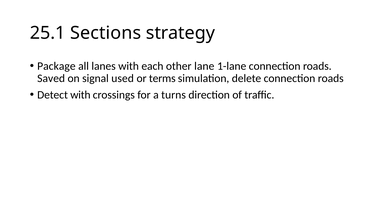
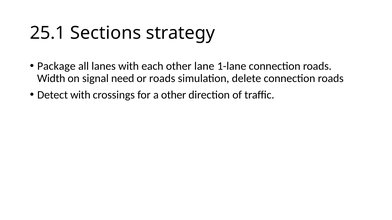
Saved: Saved -> Width
used: used -> need
or terms: terms -> roads
a turns: turns -> other
